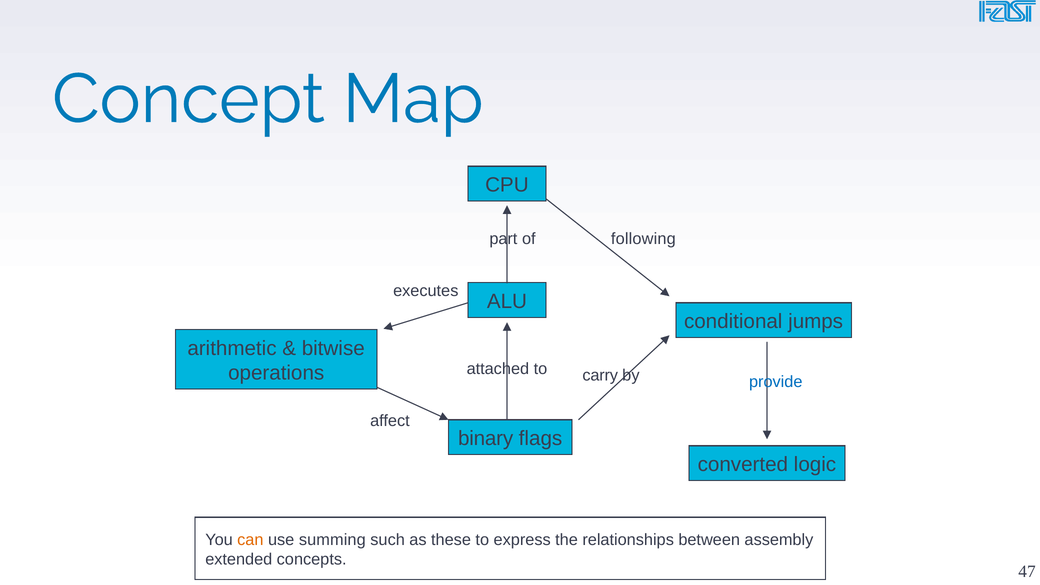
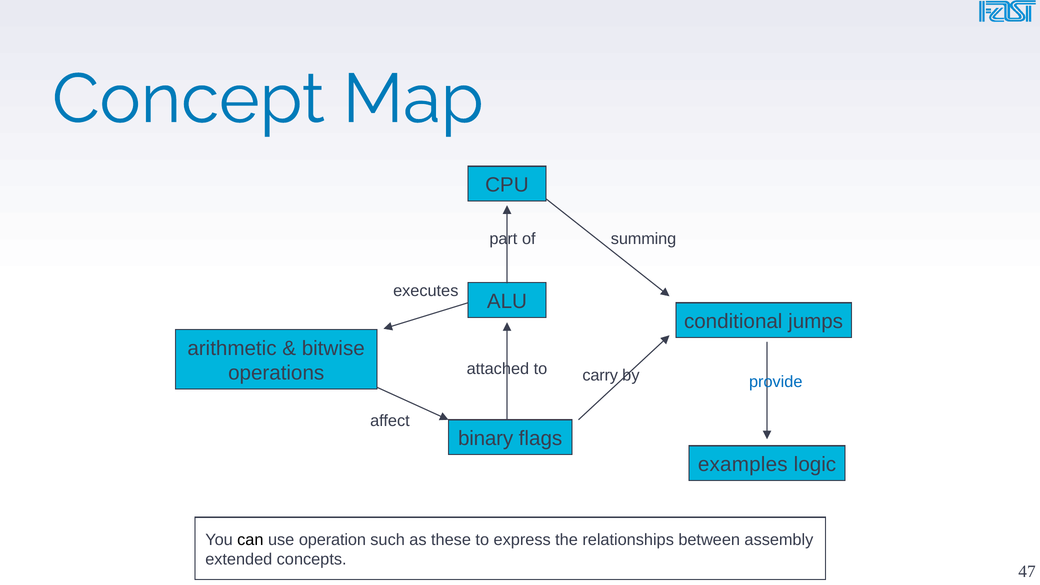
following: following -> summing
converted: converted -> examples
can colour: orange -> black
summing: summing -> operation
